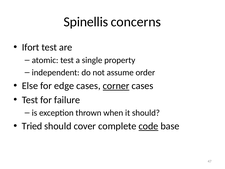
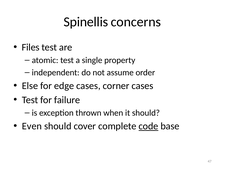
Ifort: Ifort -> Files
corner underline: present -> none
Tried: Tried -> Even
